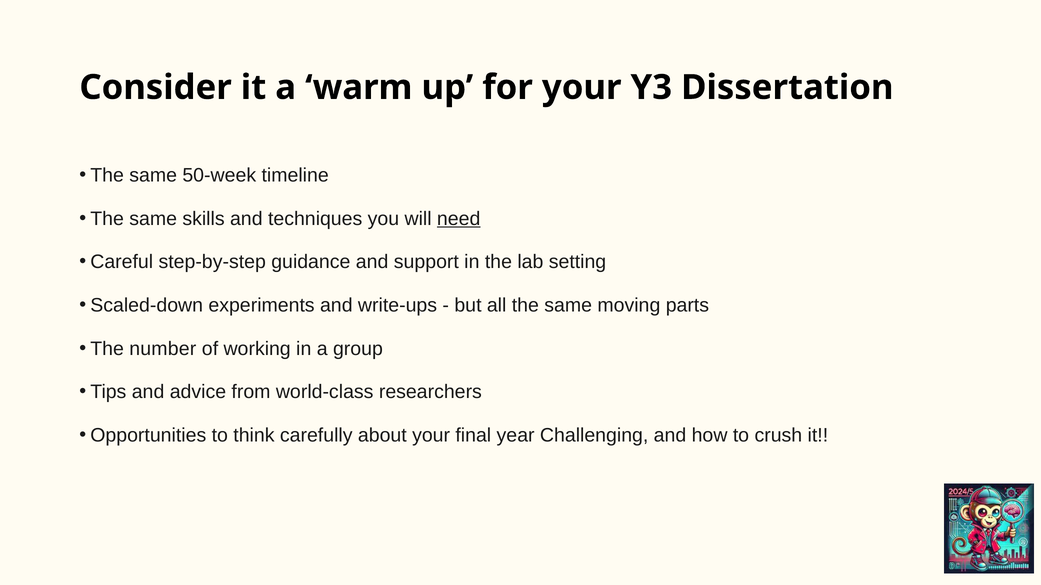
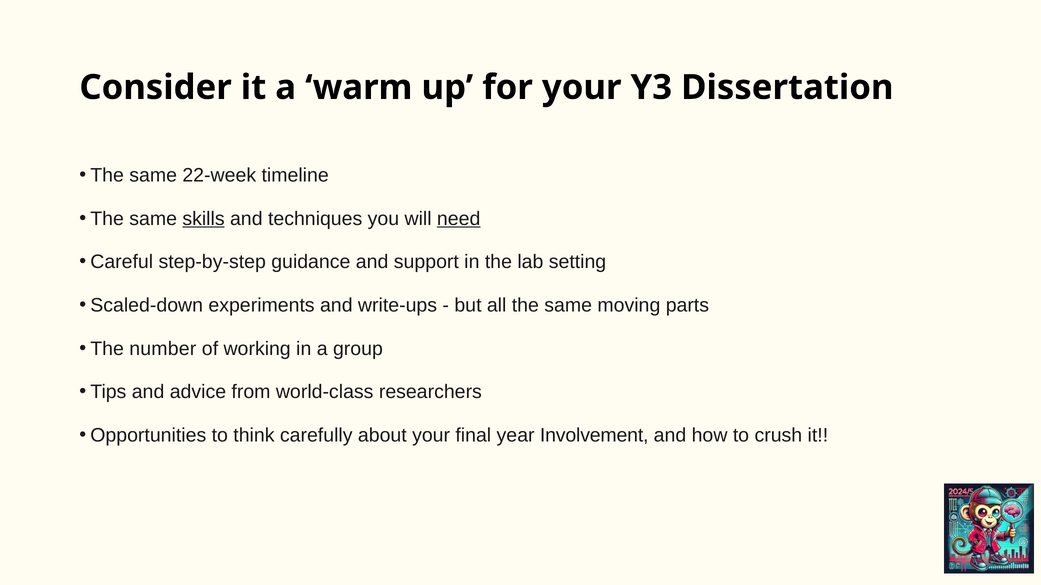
50-week: 50-week -> 22-week
skills underline: none -> present
Challenging: Challenging -> Involvement
